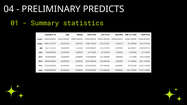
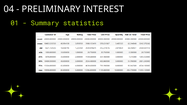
PREDICTS: PREDICTS -> INTEREST
